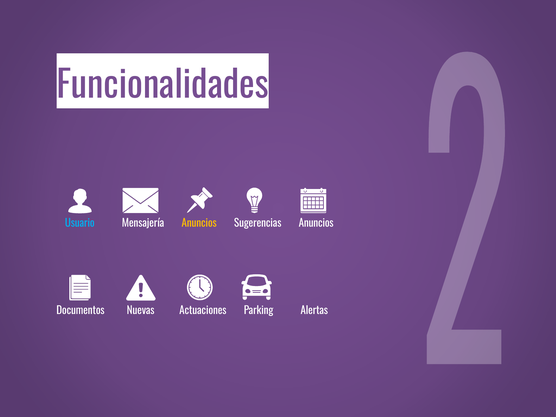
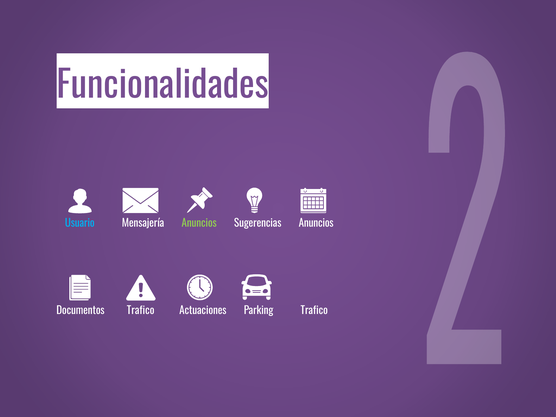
Anuncios at (199, 223) colour: yellow -> light green
Documentos Nuevas: Nuevas -> Trafico
Parking Alertas: Alertas -> Trafico
